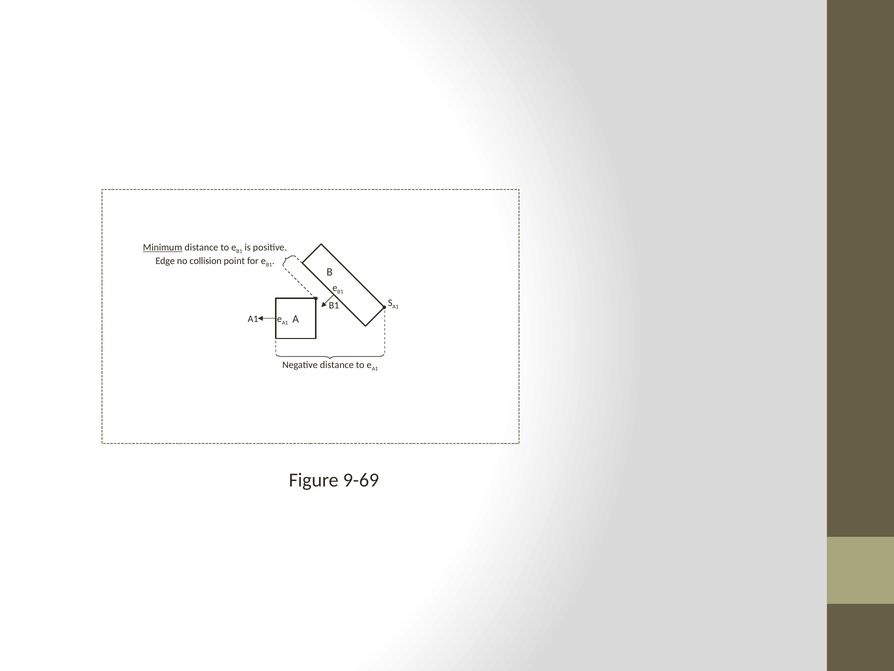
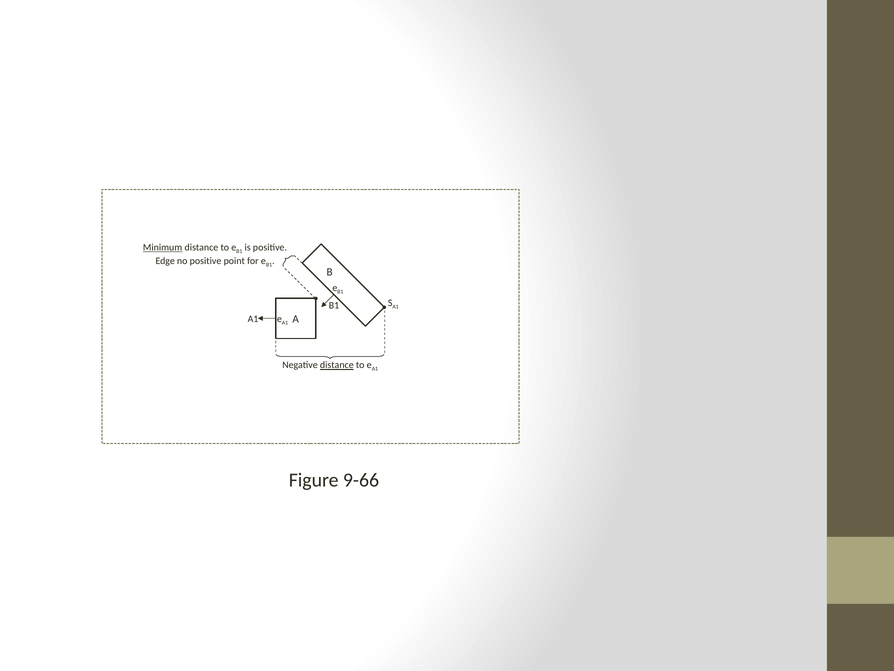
no collision: collision -> positive
distance at (337, 365) underline: none -> present
9-69: 9-69 -> 9-66
